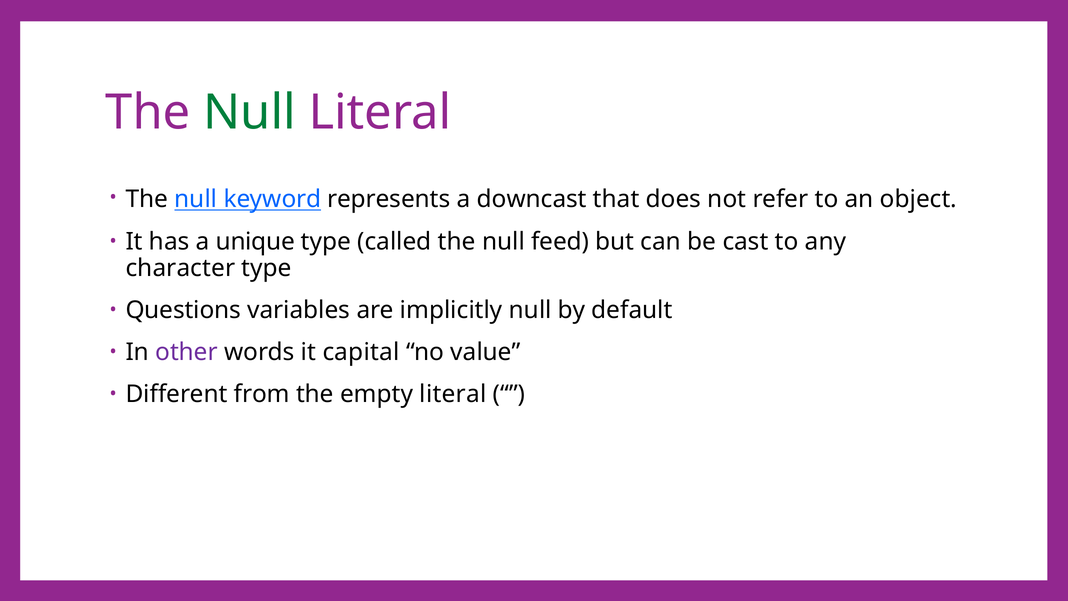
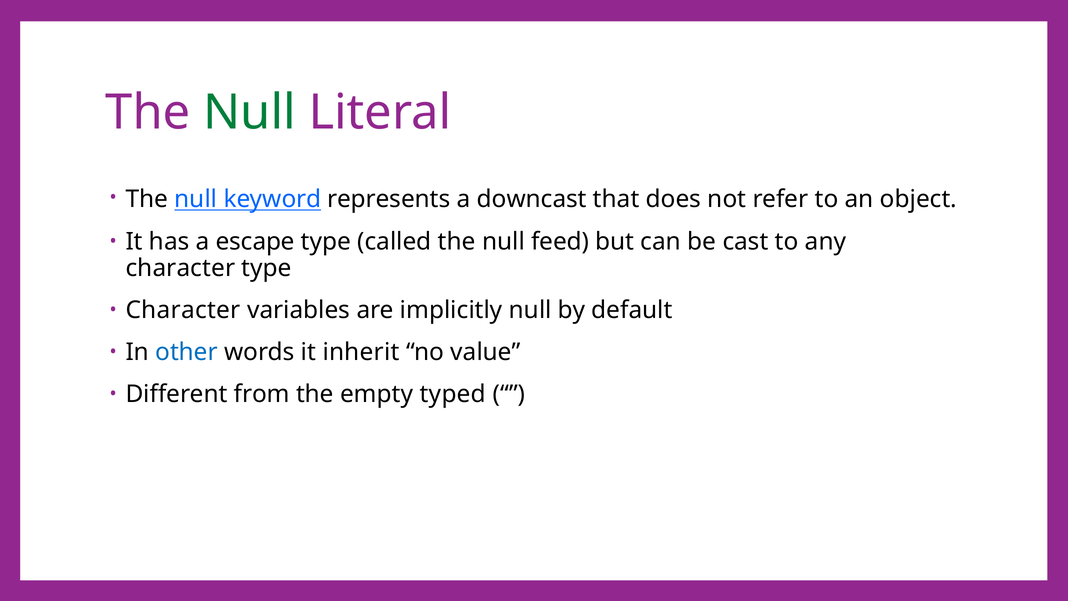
unique: unique -> escape
Questions at (183, 310): Questions -> Character
other colour: purple -> blue
capital: capital -> inherit
empty literal: literal -> typed
